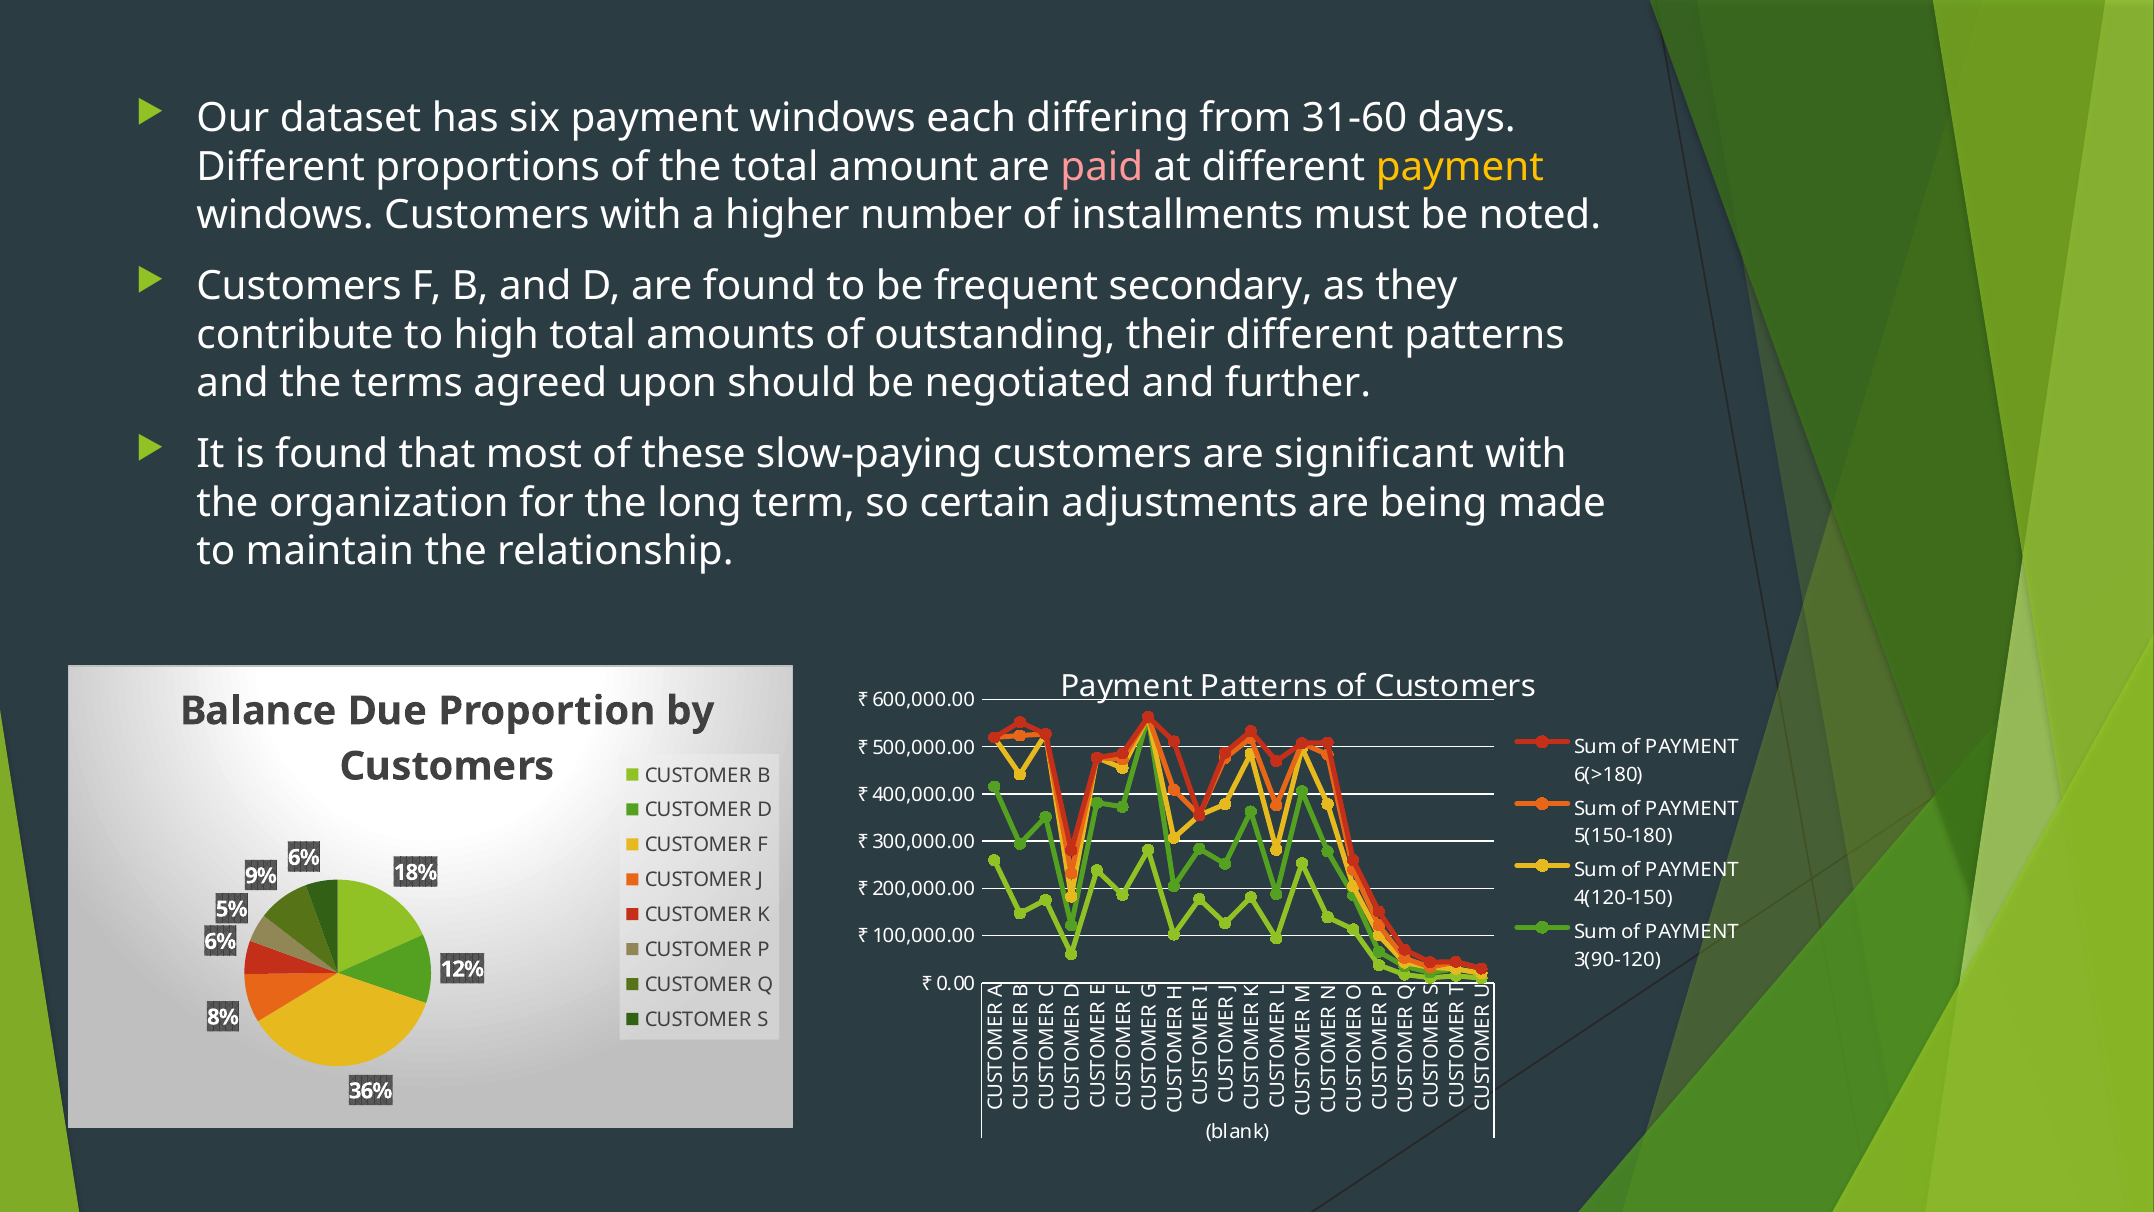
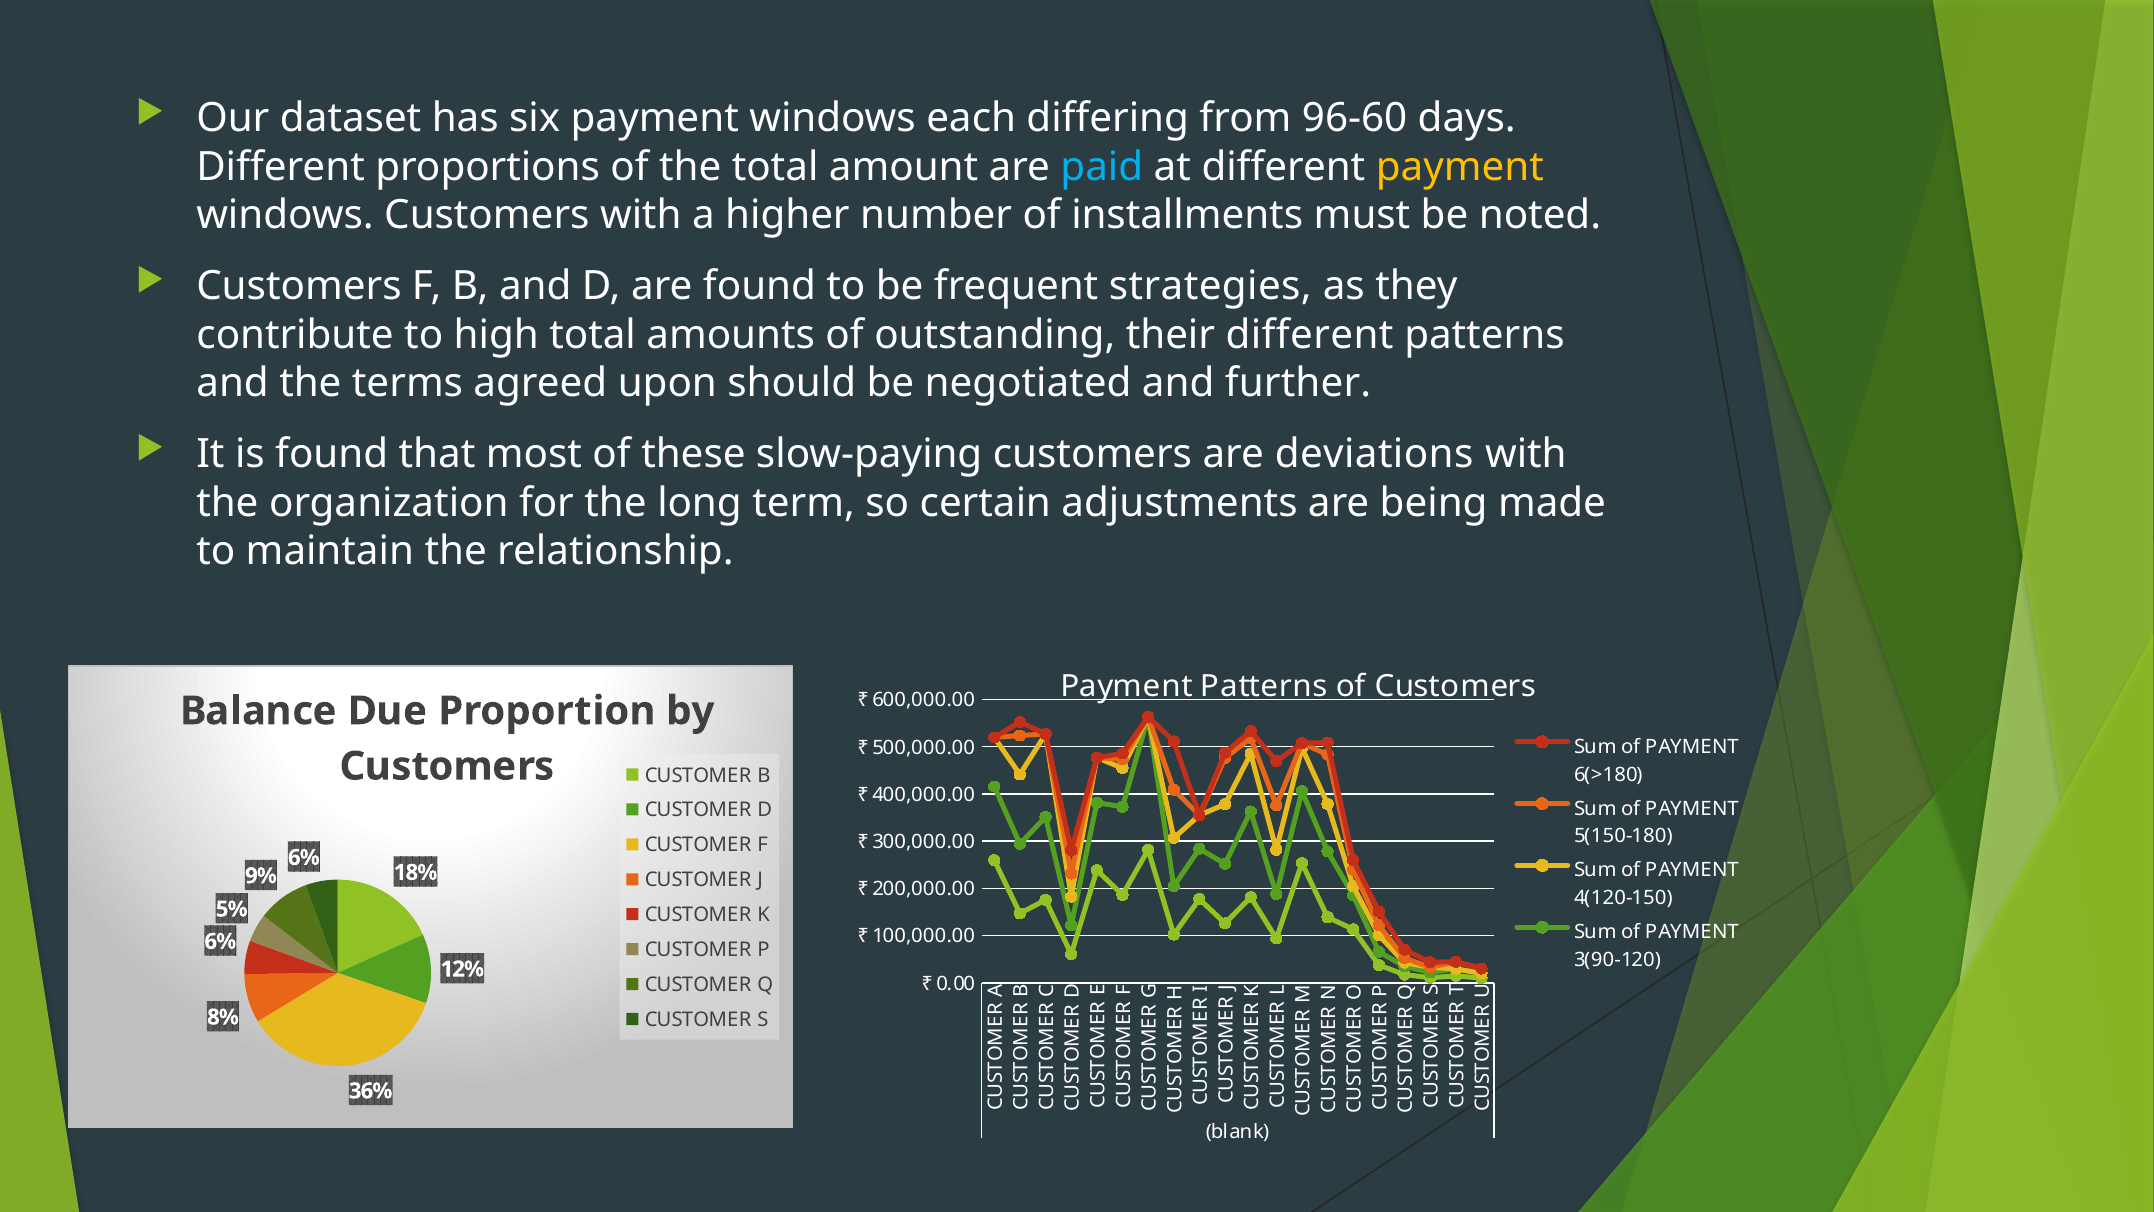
31-60: 31-60 -> 96-60
paid colour: pink -> light blue
secondary: secondary -> strategies
significant: significant -> deviations
